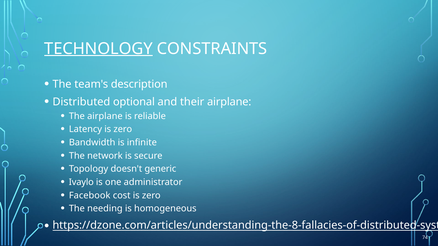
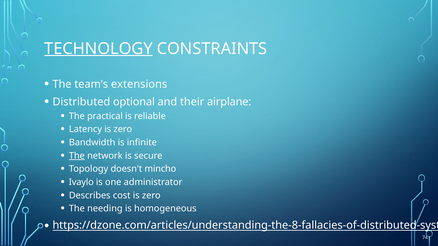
description: description -> extensions
The airplane: airplane -> practical
The at (77, 156) underline: none -> present
generic: generic -> mincho
Facebook: Facebook -> Describes
